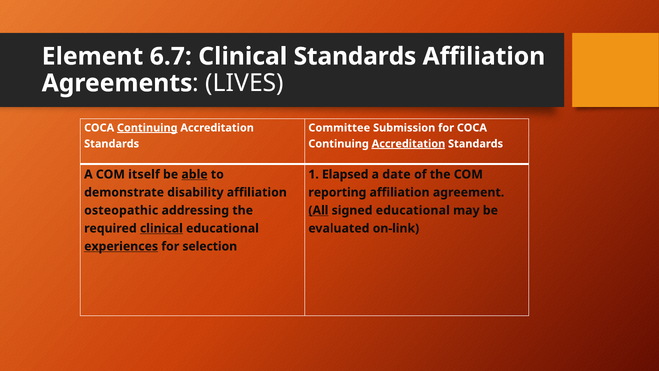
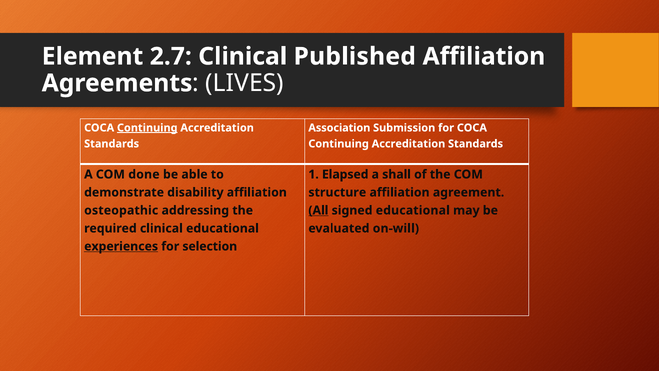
6.7: 6.7 -> 2.7
Clinical Standards: Standards -> Published
Committee: Committee -> Association
Accreditation at (408, 144) underline: present -> none
itself: itself -> done
able underline: present -> none
date: date -> shall
reporting: reporting -> structure
clinical at (161, 228) underline: present -> none
on-link: on-link -> on-will
